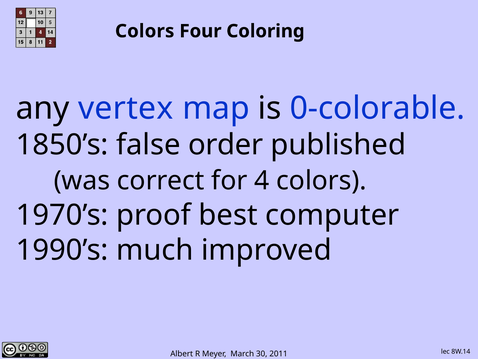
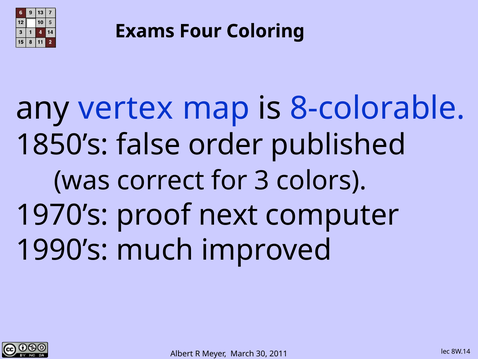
Colors at (145, 31): Colors -> Exams
0-colorable: 0-colorable -> 8-colorable
4: 4 -> 3
best: best -> next
